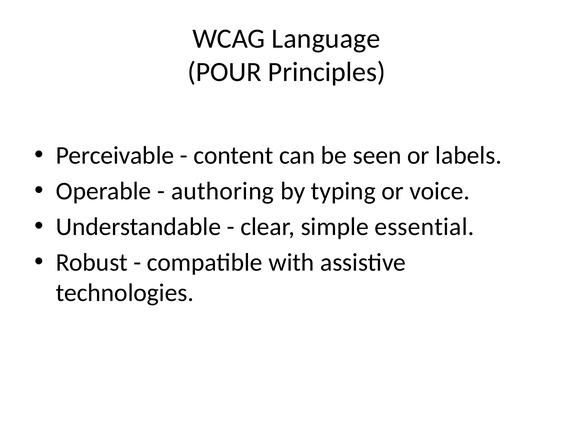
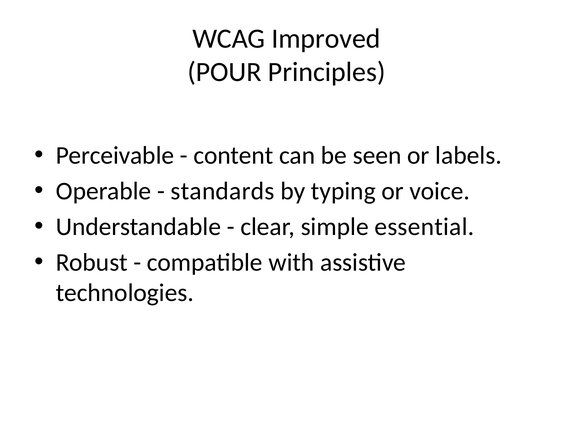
Language: Language -> Improved
authoring: authoring -> standards
